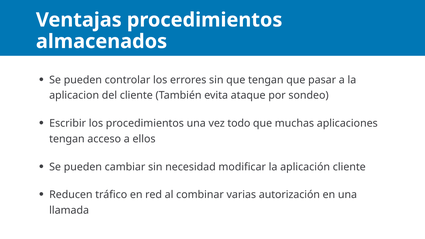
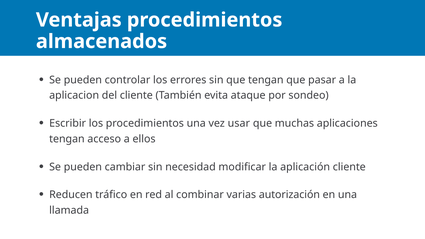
todo: todo -> usar
